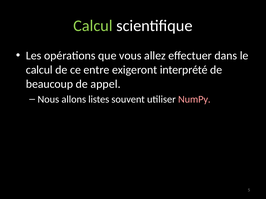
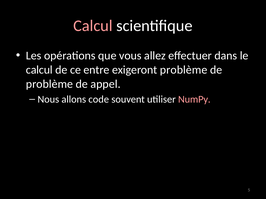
Calcul at (93, 26) colour: light green -> pink
exigeront interprété: interprété -> problème
beaucoup at (50, 84): beaucoup -> problème
listes: listes -> code
